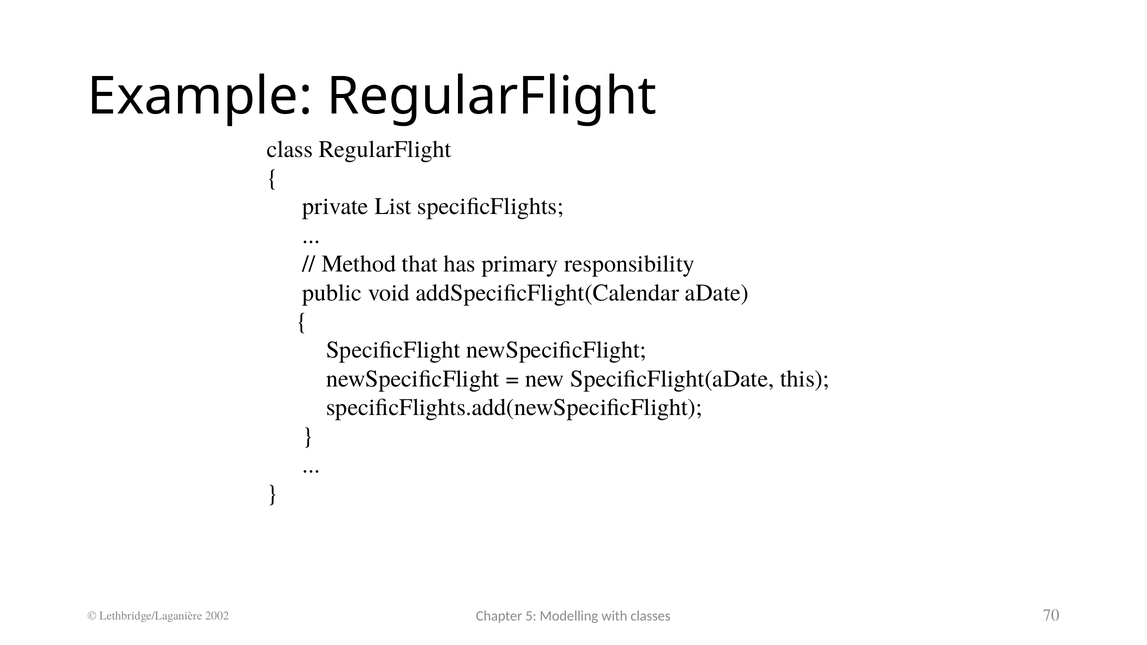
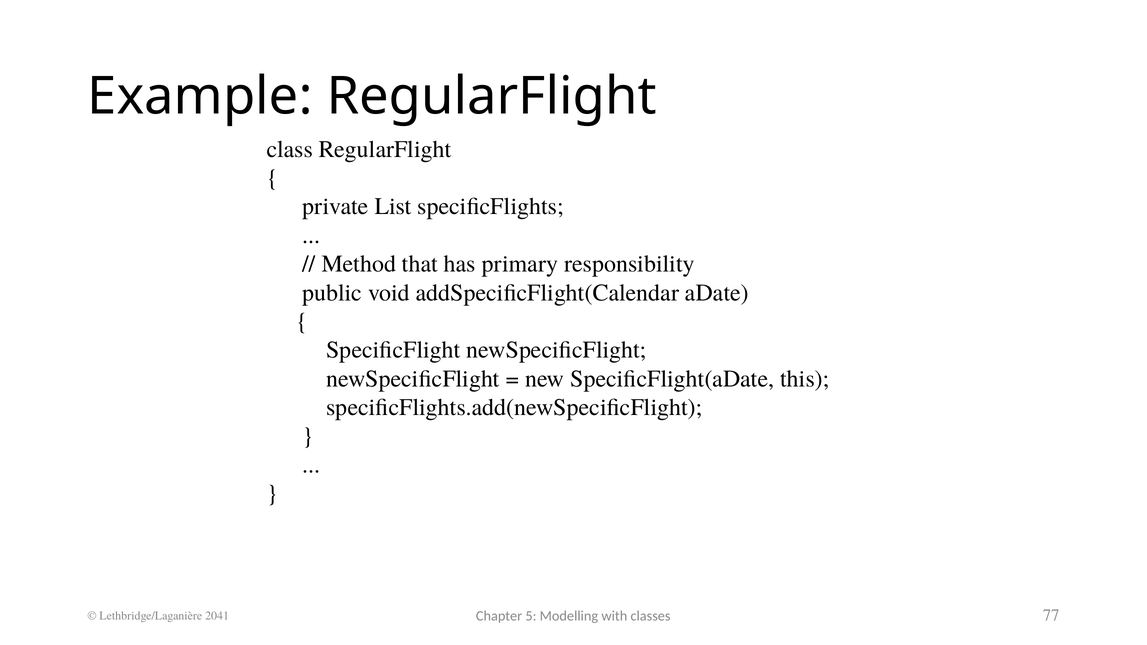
2002: 2002 -> 2041
70: 70 -> 77
